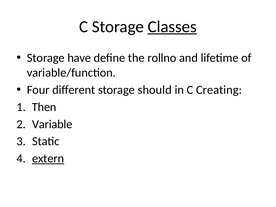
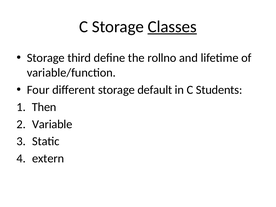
have: have -> third
should: should -> default
Creating: Creating -> Students
extern underline: present -> none
